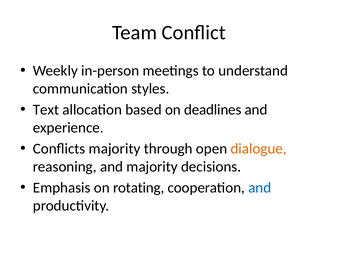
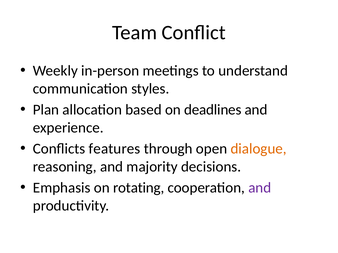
Text: Text -> Plan
Conflicts majority: majority -> features
and at (260, 188) colour: blue -> purple
